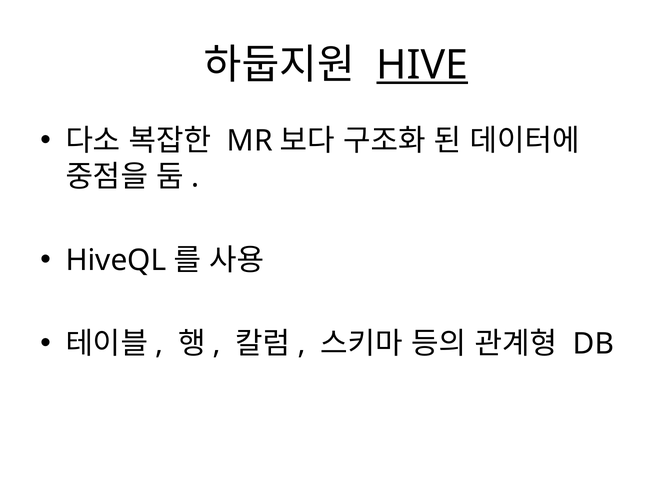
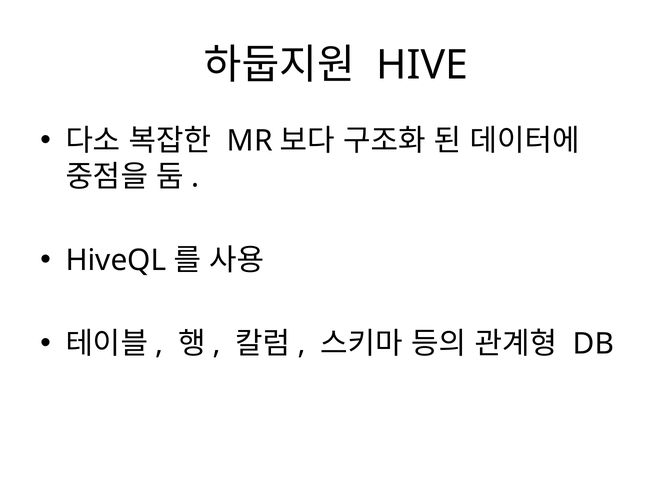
HIVE underline: present -> none
